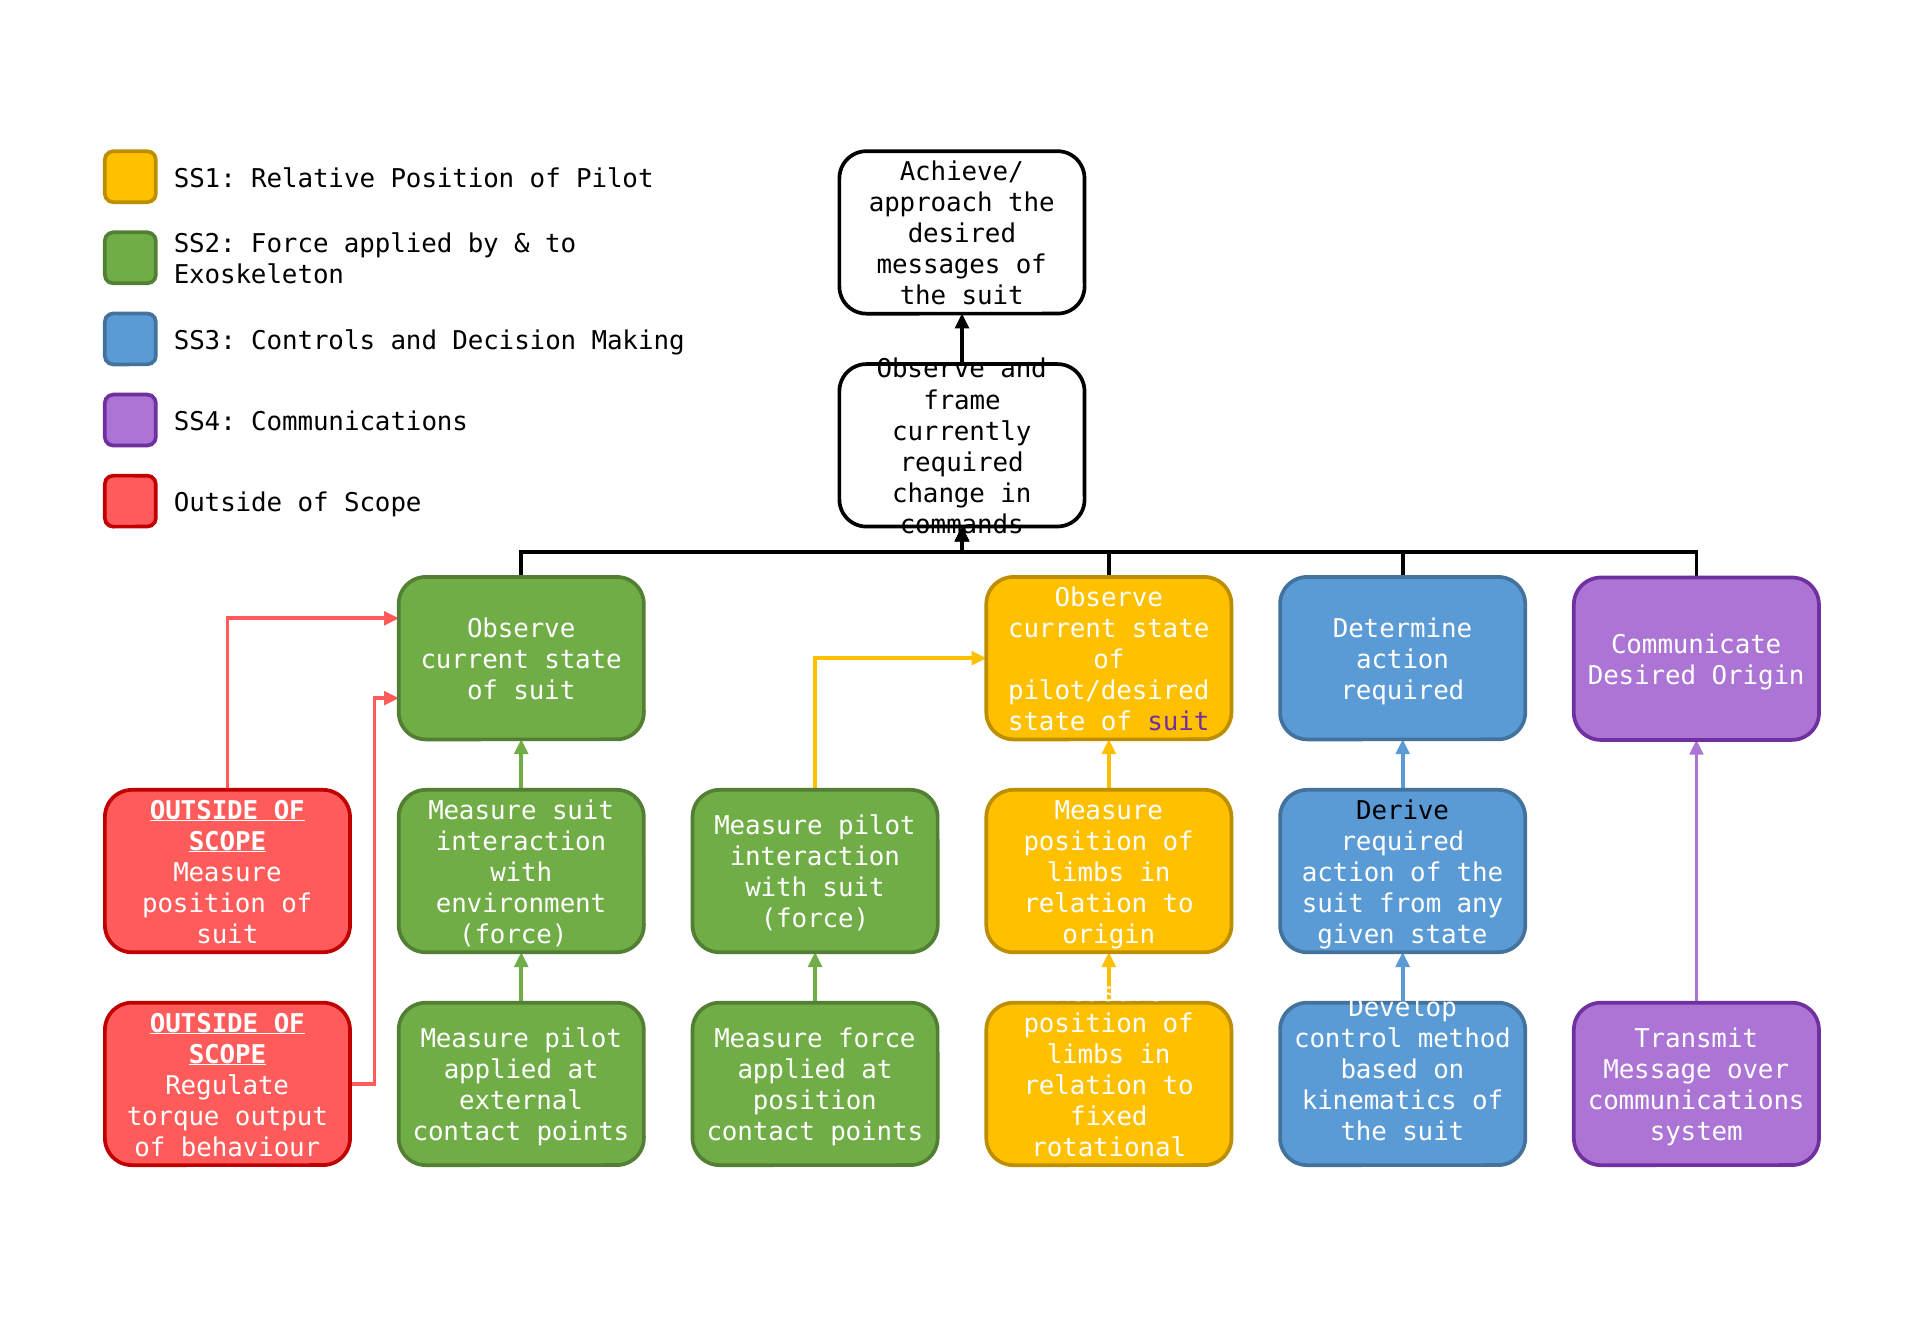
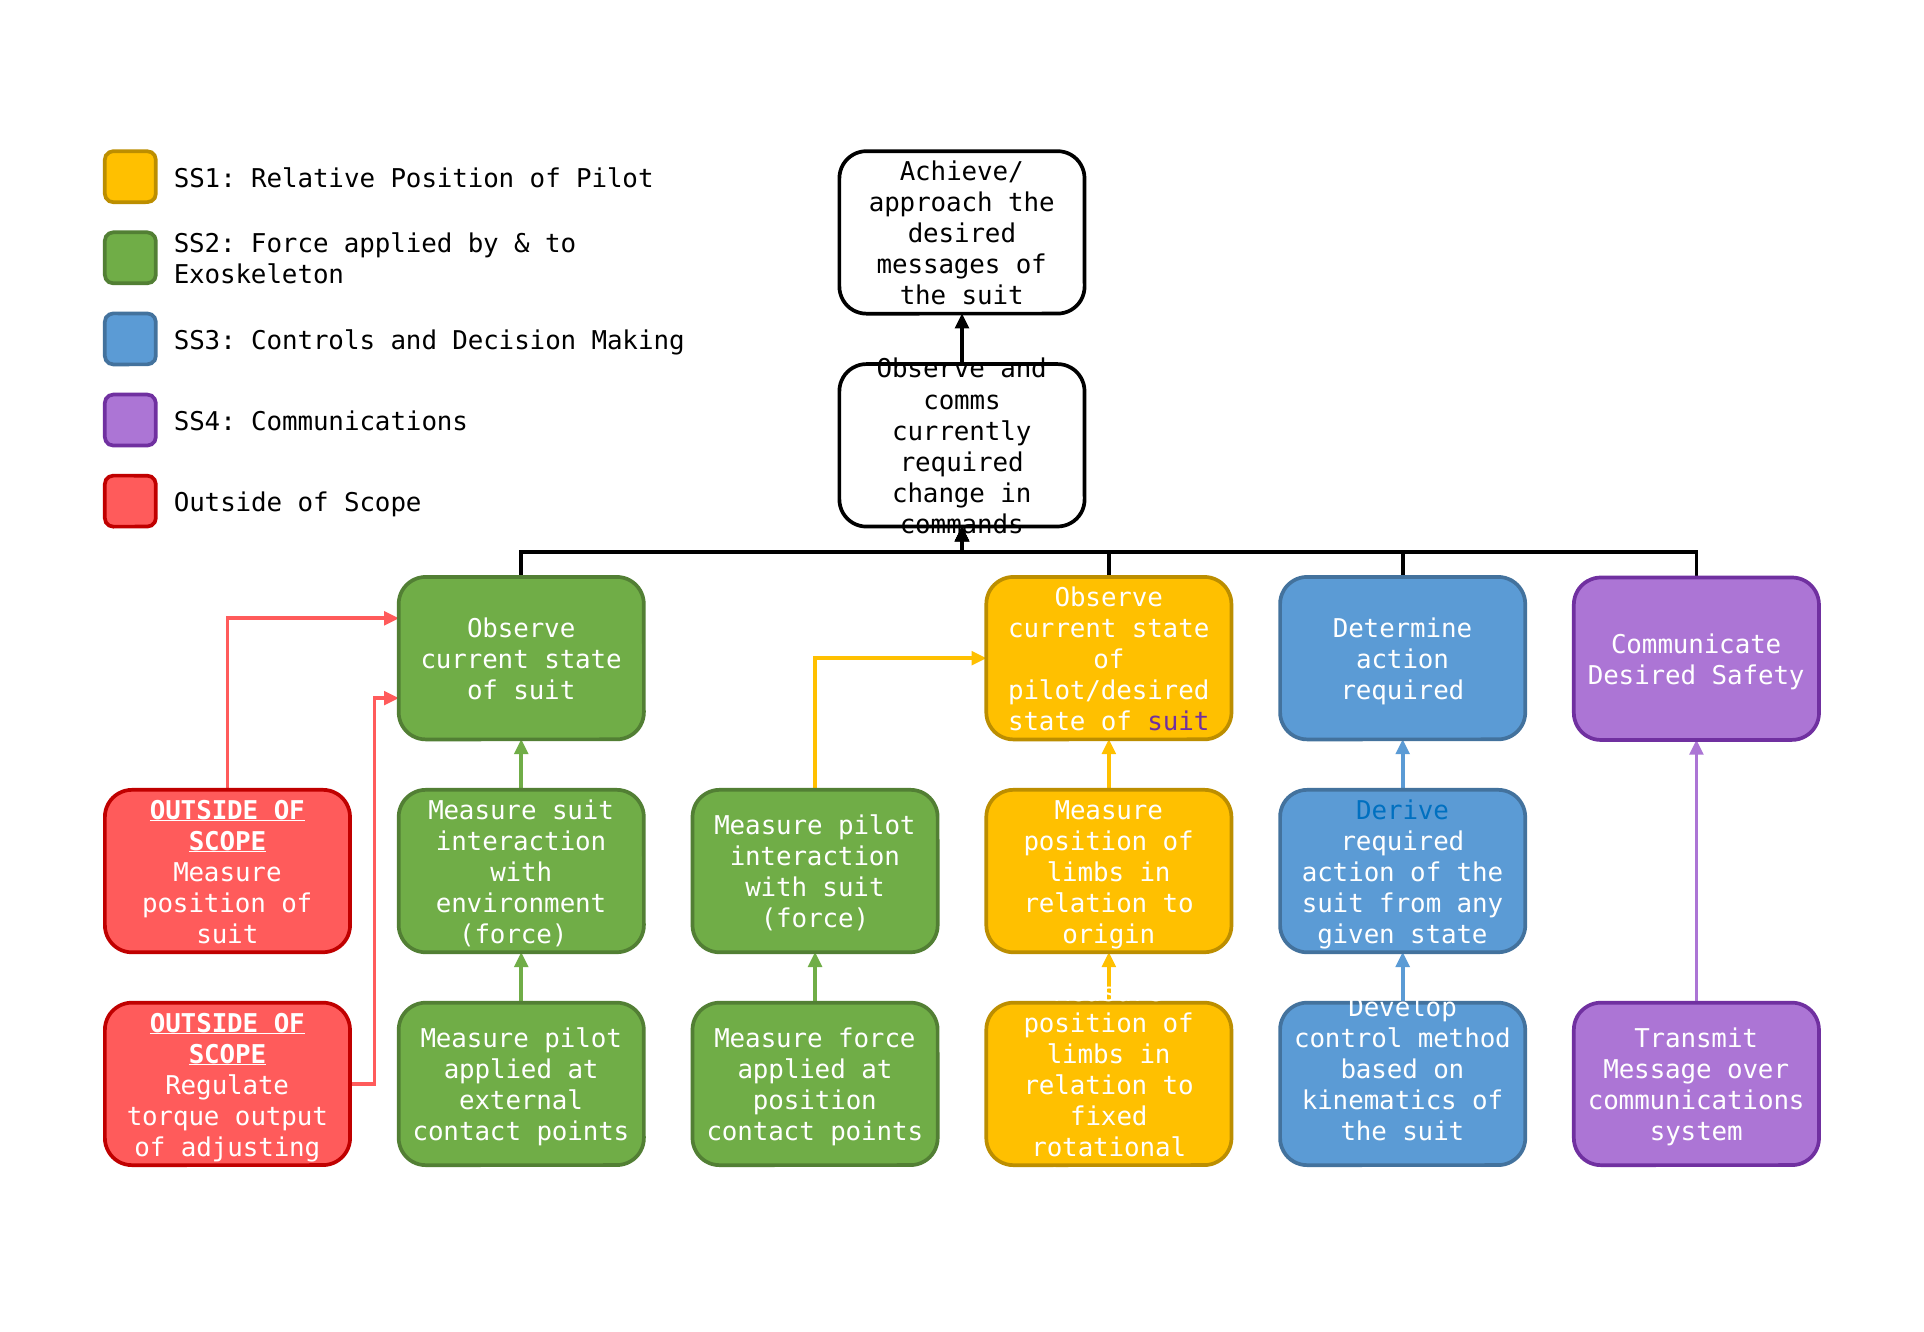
frame: frame -> comms
Desired Origin: Origin -> Safety
Derive colour: black -> blue
behaviour: behaviour -> adjusting
